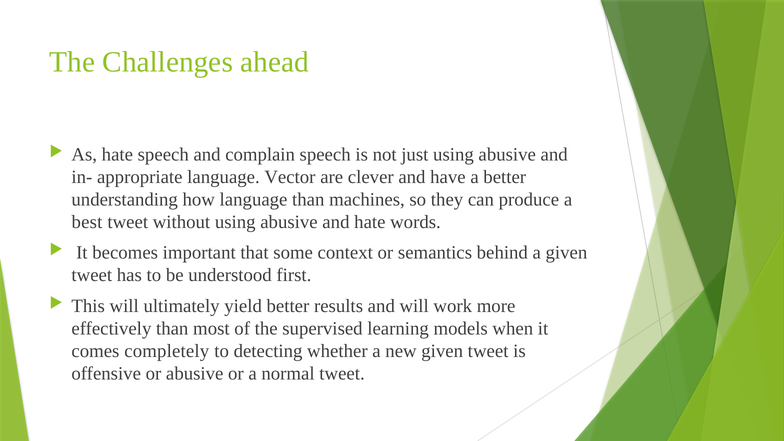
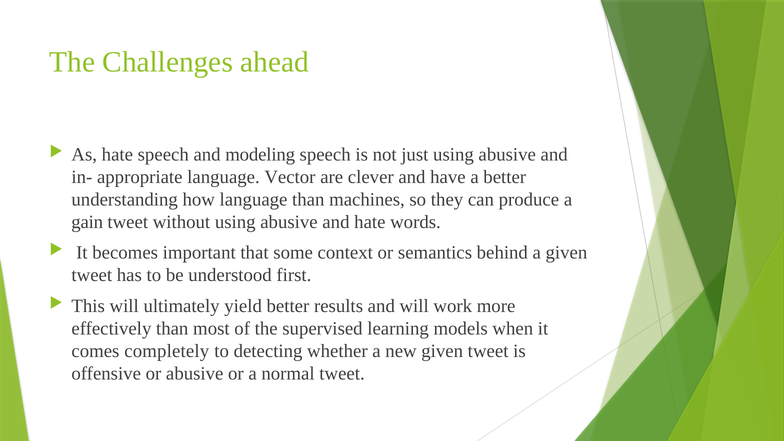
complain: complain -> modeling
best: best -> gain
